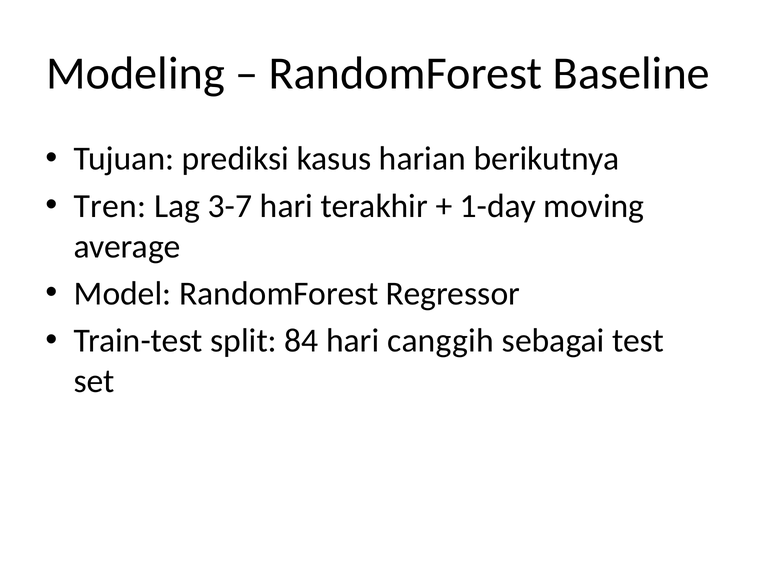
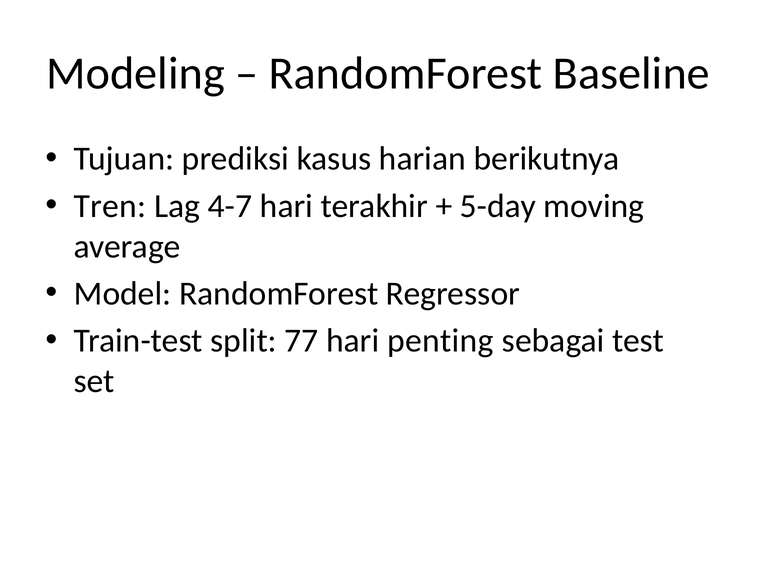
3-7: 3-7 -> 4-7
1-day: 1-day -> 5-day
84: 84 -> 77
canggih: canggih -> penting
